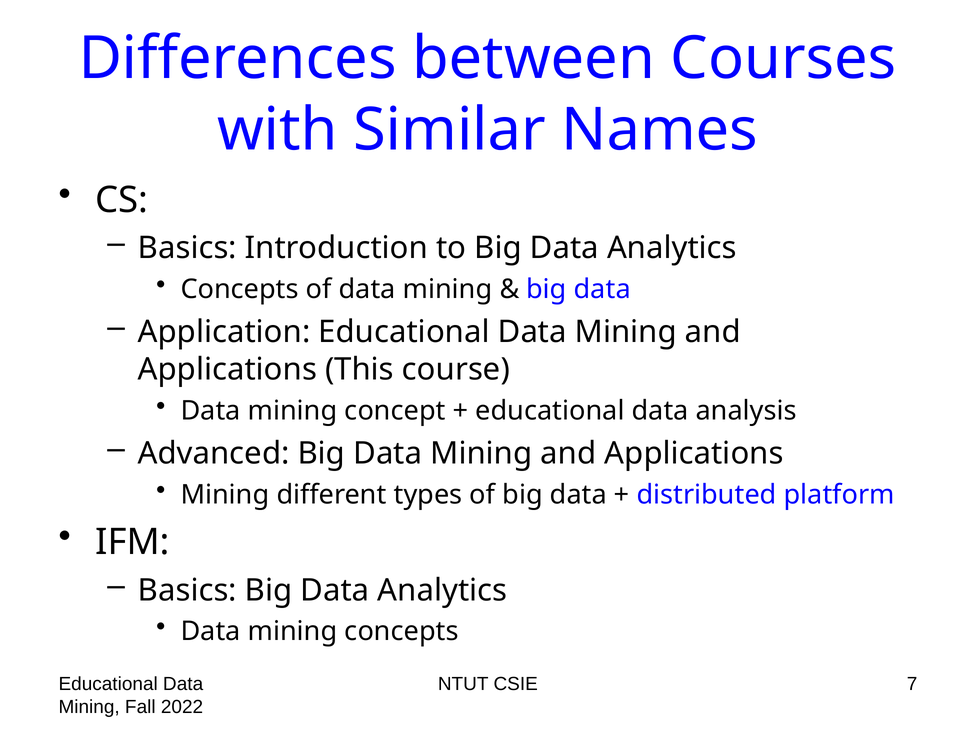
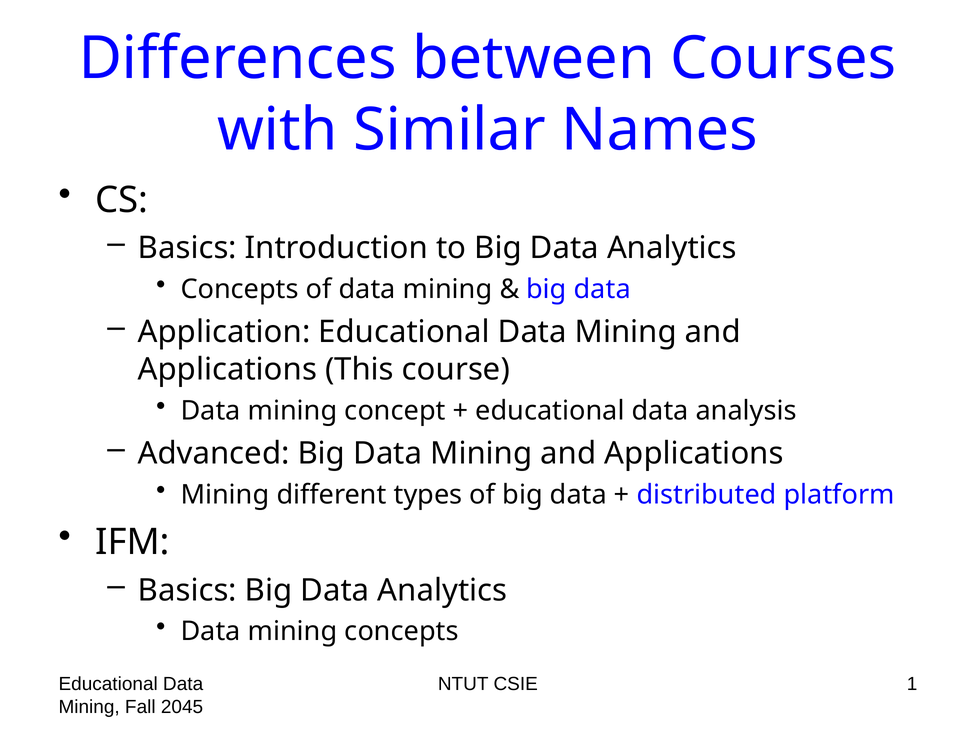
7: 7 -> 1
2022: 2022 -> 2045
